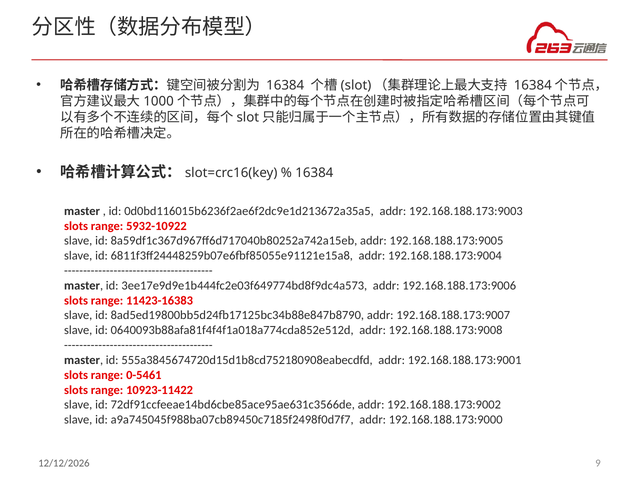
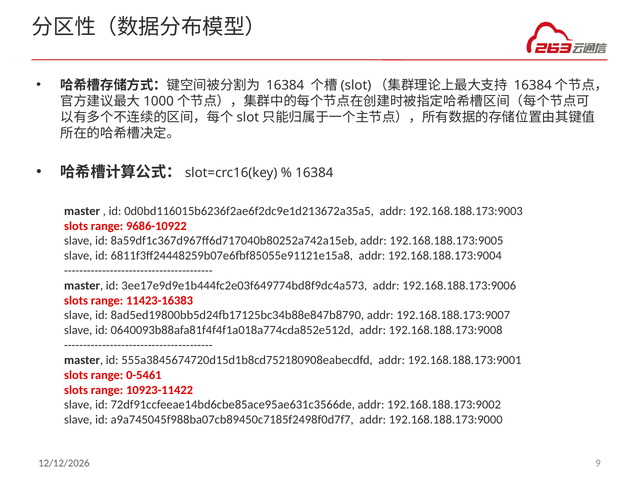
5932-10922: 5932-10922 -> 9686-10922
